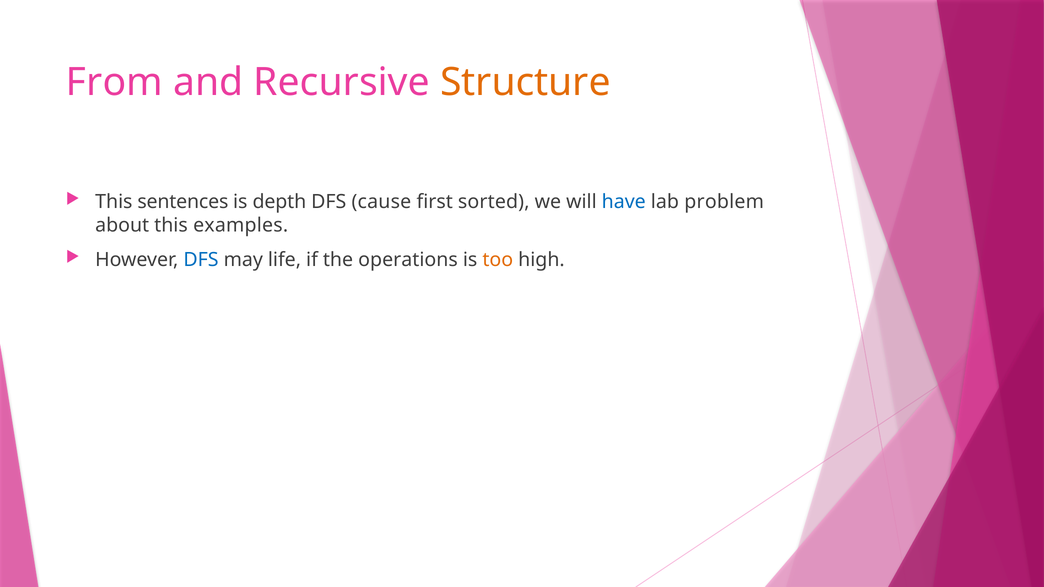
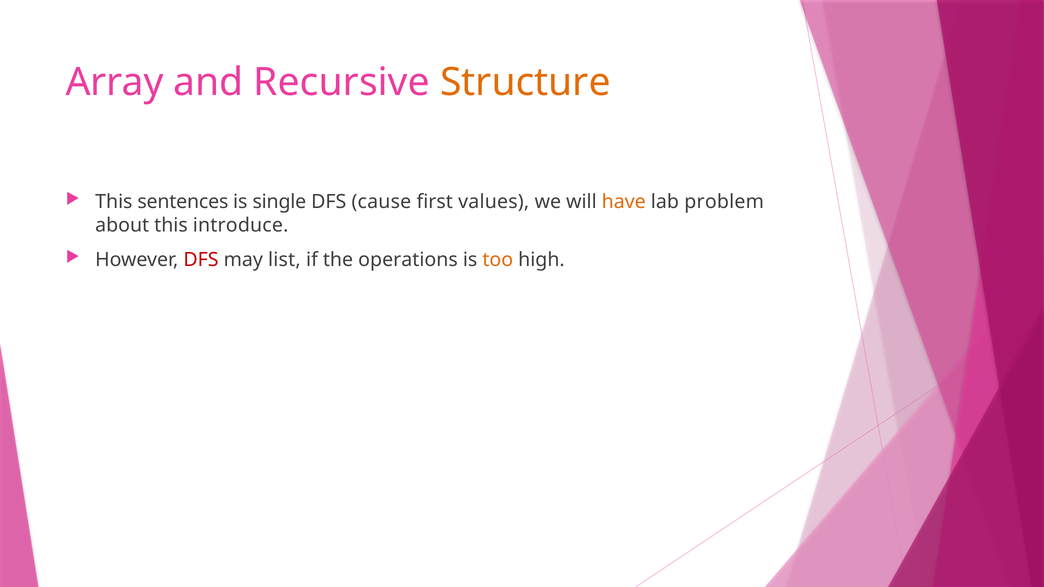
From: From -> Array
depth: depth -> single
sorted: sorted -> values
have colour: blue -> orange
examples: examples -> introduce
DFS at (201, 260) colour: blue -> red
life: life -> list
